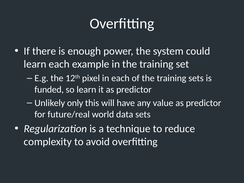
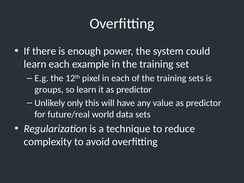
funded: funded -> groups
